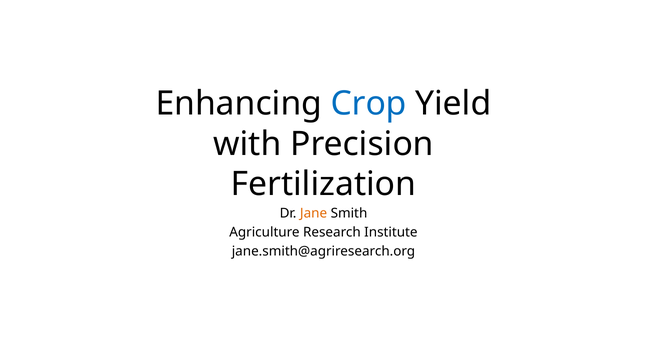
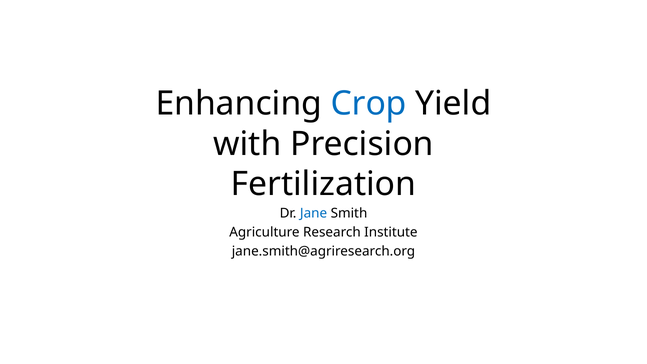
Jane colour: orange -> blue
